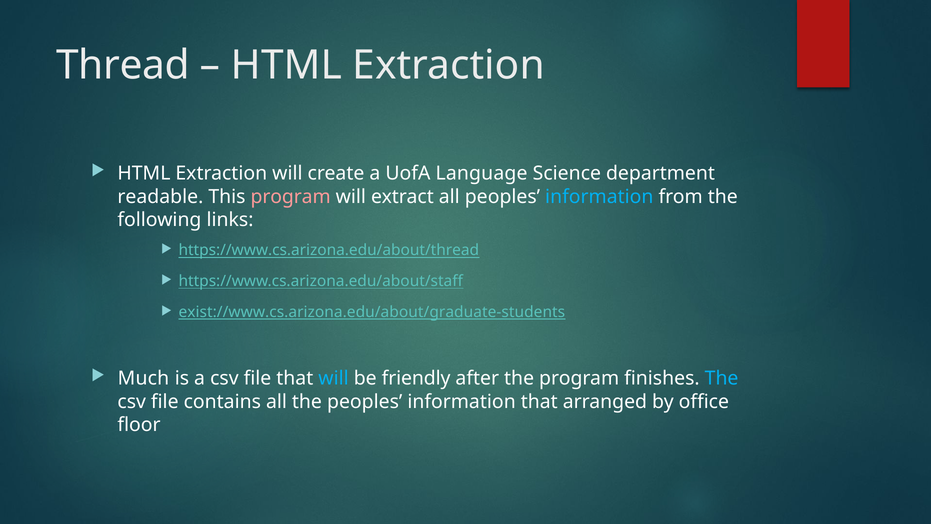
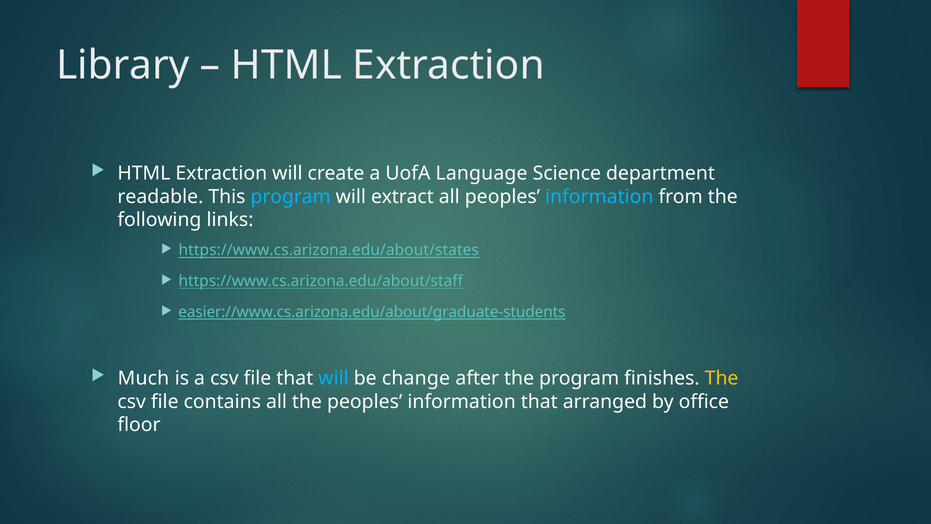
Thread: Thread -> Library
program at (291, 197) colour: pink -> light blue
https://www.cs.arizona.edu/about/thread: https://www.cs.arizona.edu/about/thread -> https://www.cs.arizona.edu/about/states
exist://www.cs.arizona.edu/about/graduate-students: exist://www.cs.arizona.edu/about/graduate-students -> easier://www.cs.arizona.edu/about/graduate-students
friendly: friendly -> change
The at (722, 378) colour: light blue -> yellow
